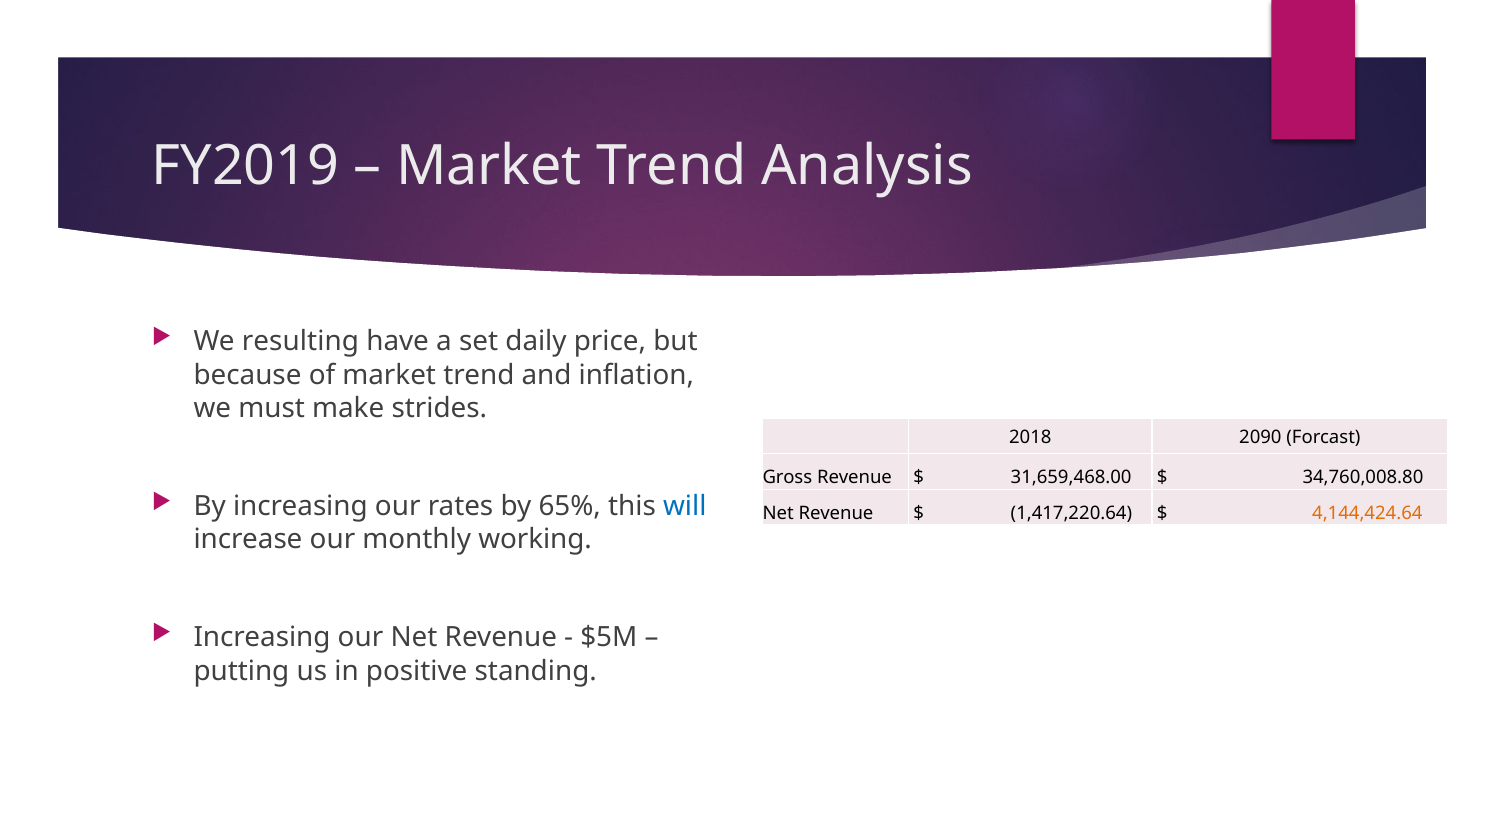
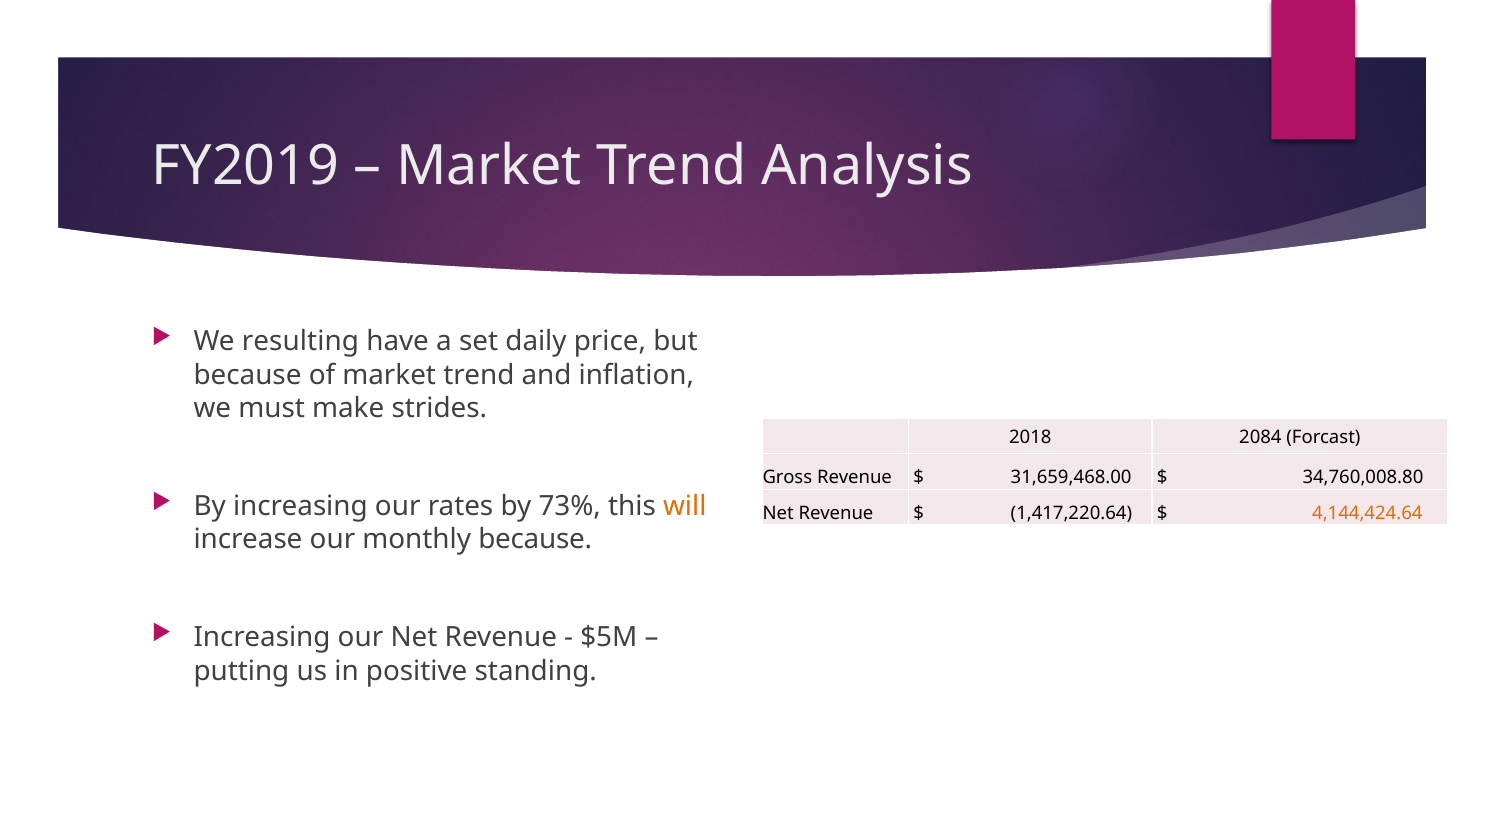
2090: 2090 -> 2084
65%: 65% -> 73%
will colour: blue -> orange
monthly working: working -> because
